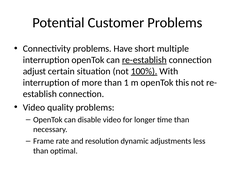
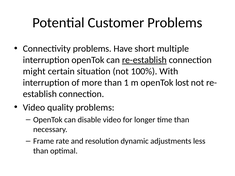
adjust: adjust -> might
100% underline: present -> none
this: this -> lost
